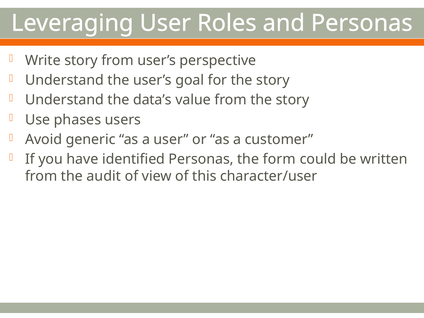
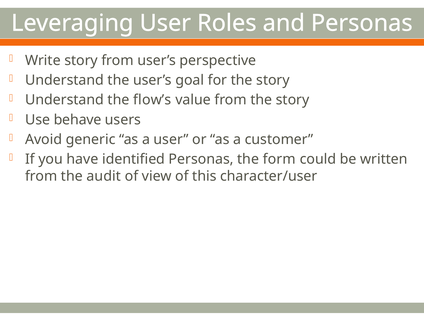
data’s: data’s -> flow’s
phases: phases -> behave
